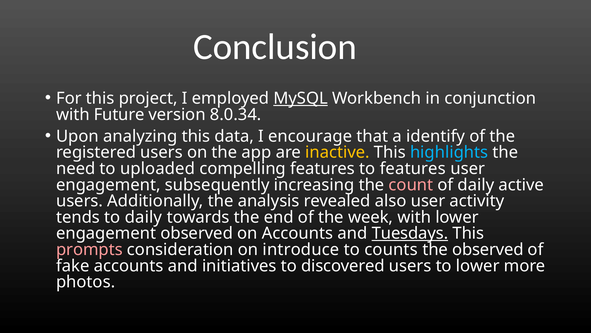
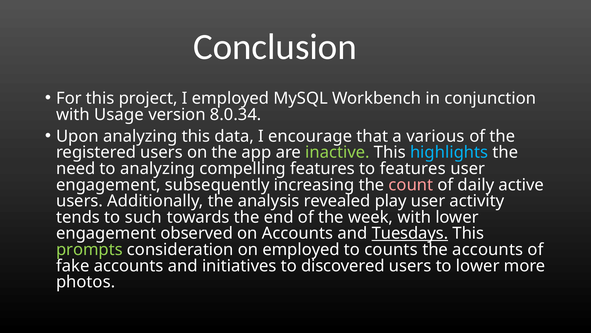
MySQL underline: present -> none
Future: Future -> Usage
identify: identify -> various
inactive colour: yellow -> light green
to uploaded: uploaded -> analyzing
also: also -> play
to daily: daily -> such
prompts colour: pink -> light green
on introduce: introduce -> employed
the observed: observed -> accounts
